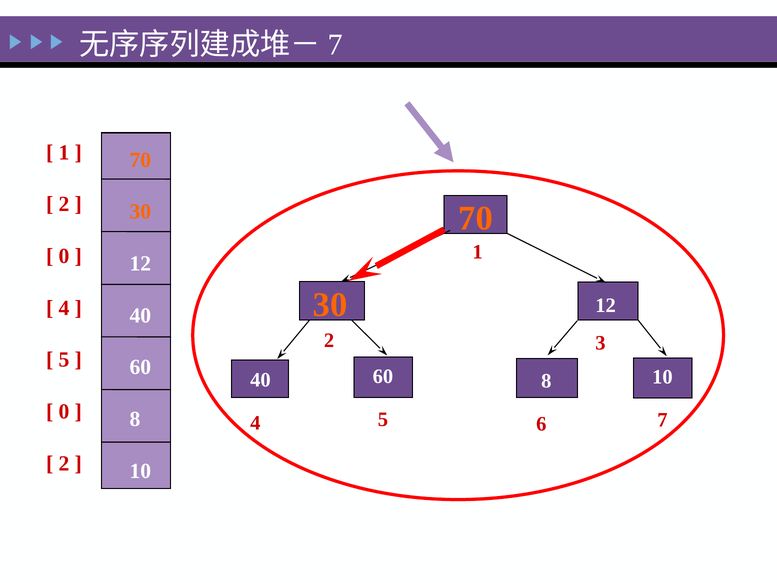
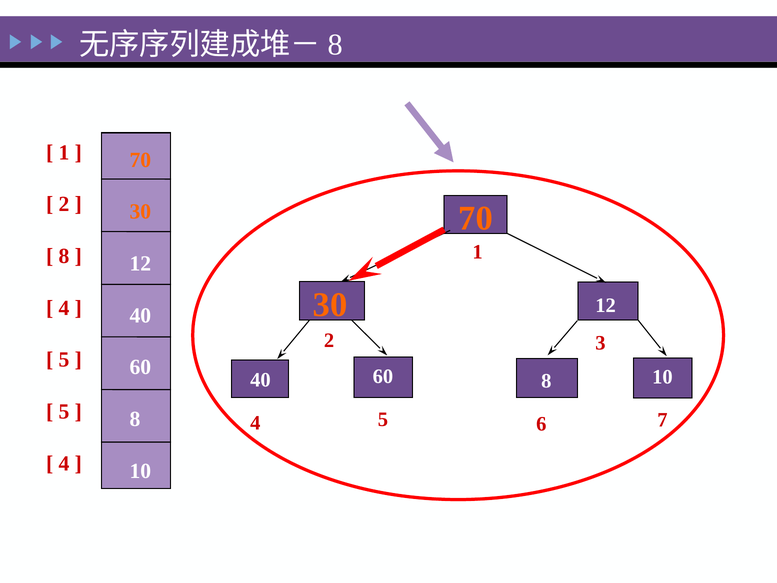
7 at (335, 45): 7 -> 8
0 at (64, 256): 0 -> 8
0 at (64, 411): 0 -> 5
2 at (64, 463): 2 -> 4
